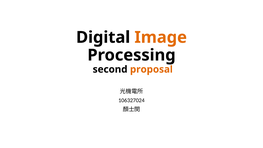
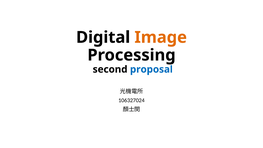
proposal colour: orange -> blue
